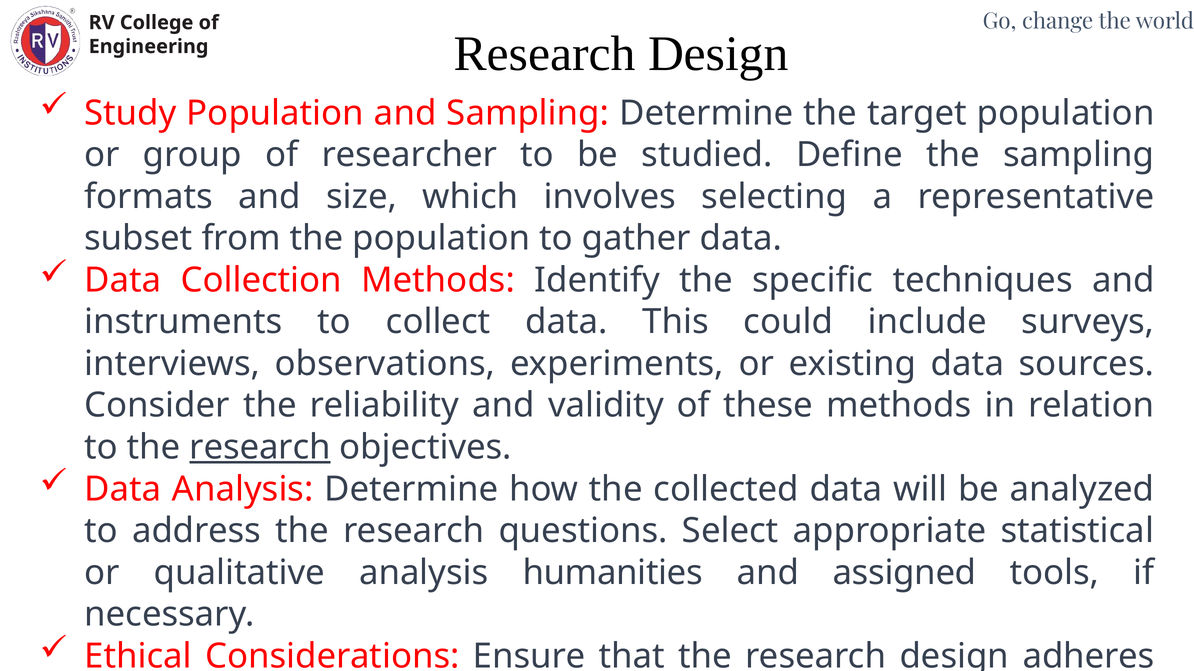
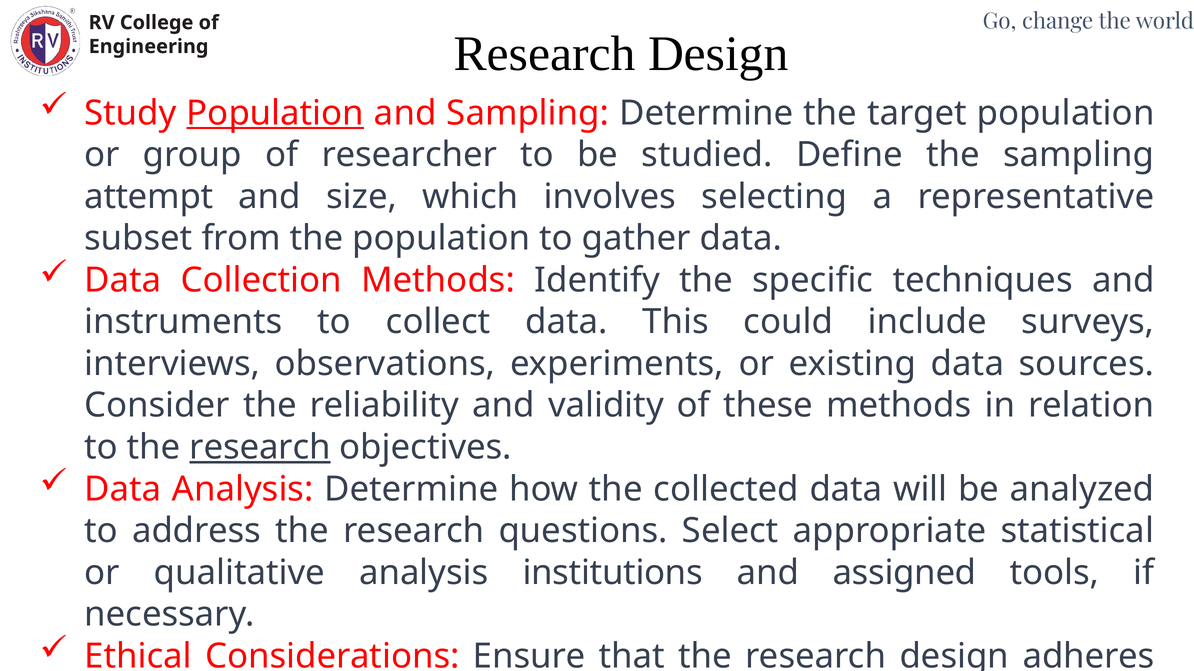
Population at (275, 113) underline: none -> present
formats: formats -> attempt
humanities: humanities -> institutions
